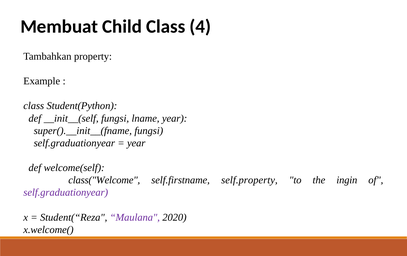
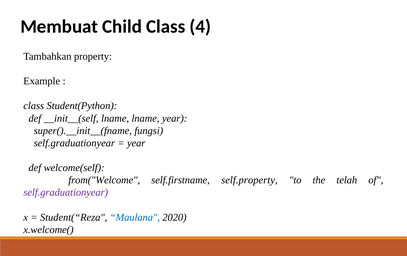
__init__(self fungsi: fungsi -> lname
class("Welcome: class("Welcome -> from("Welcome
ingin: ingin -> telah
Maulana colour: purple -> blue
